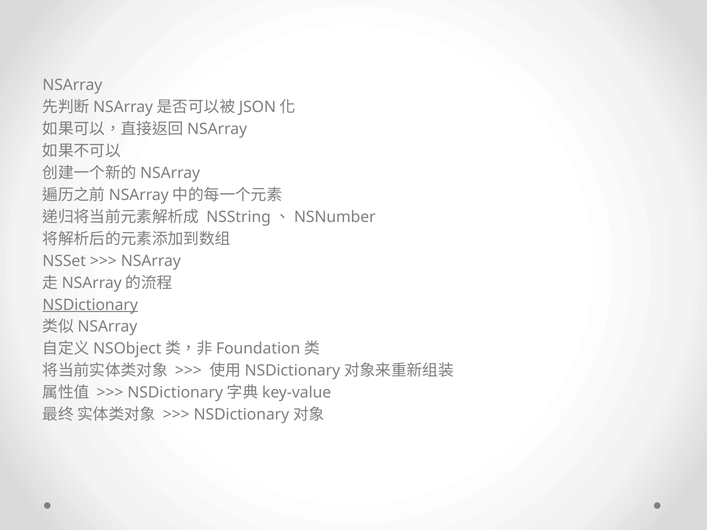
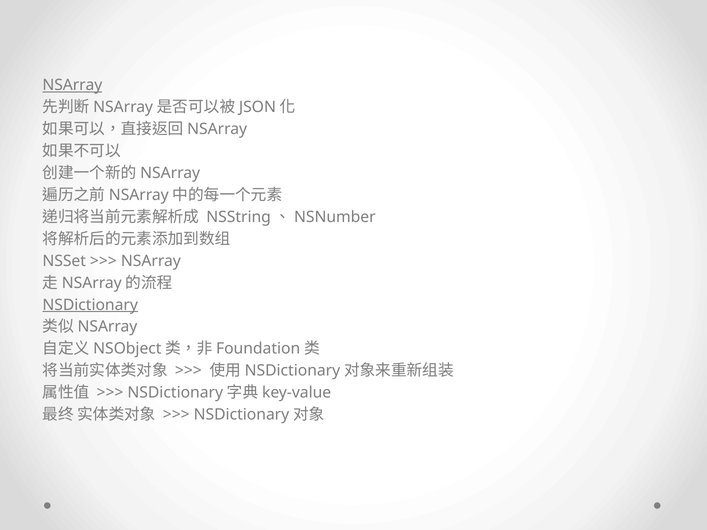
NSArray at (72, 85) underline: none -> present
